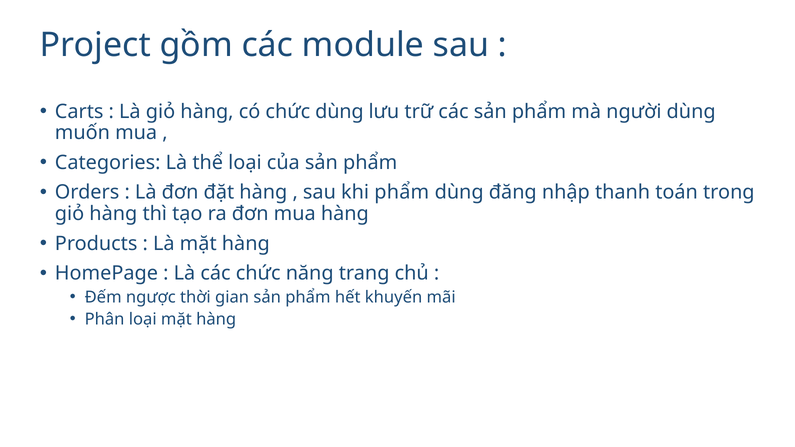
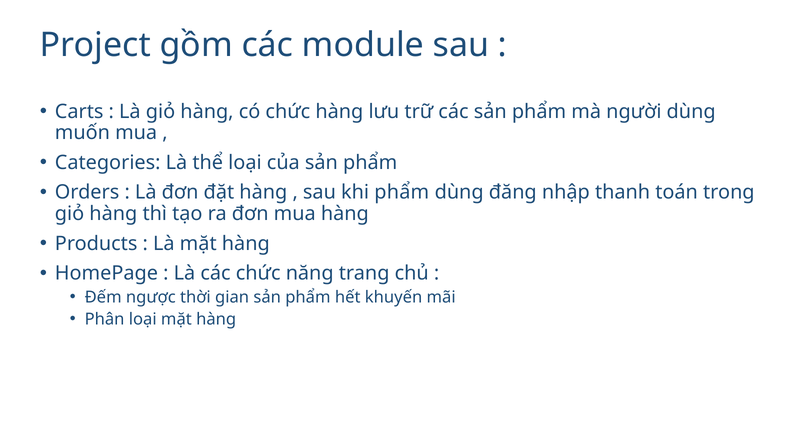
chức dùng: dùng -> hàng
